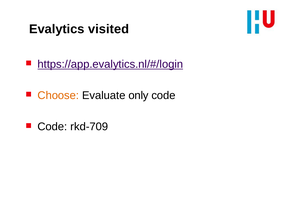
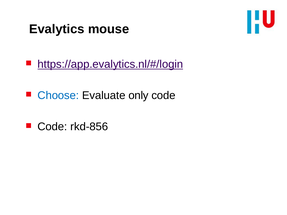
visited: visited -> mouse
Choose colour: orange -> blue
rkd-709: rkd-709 -> rkd-856
